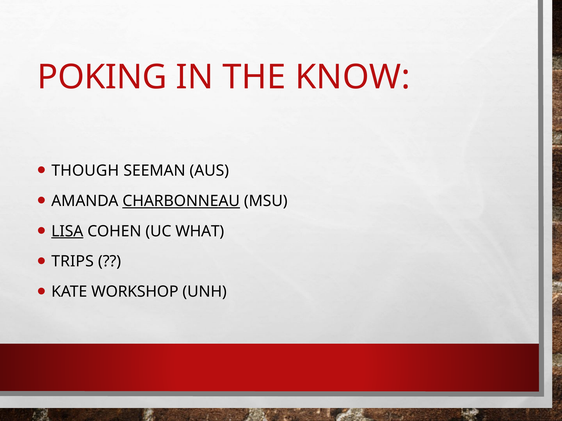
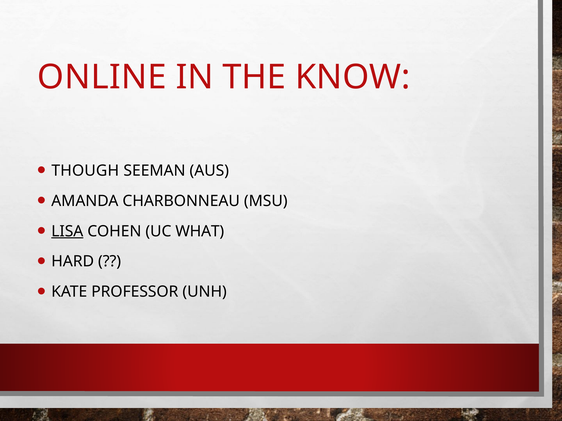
POKING: POKING -> ONLINE
CHARBONNEAU underline: present -> none
TRIPS: TRIPS -> HARD
WORKSHOP: WORKSHOP -> PROFESSOR
